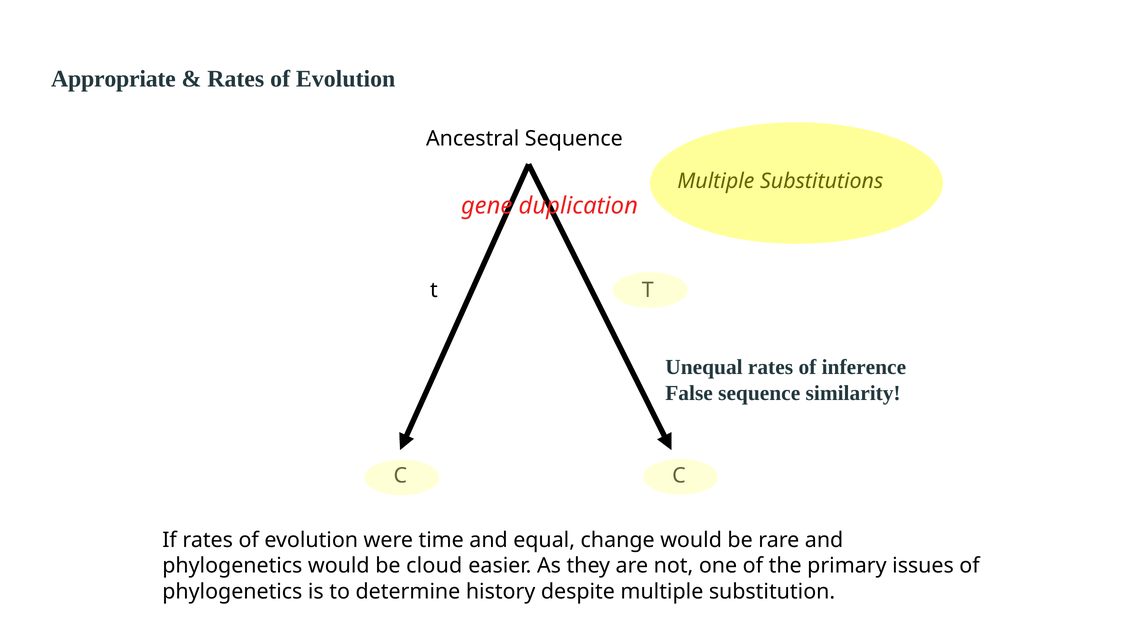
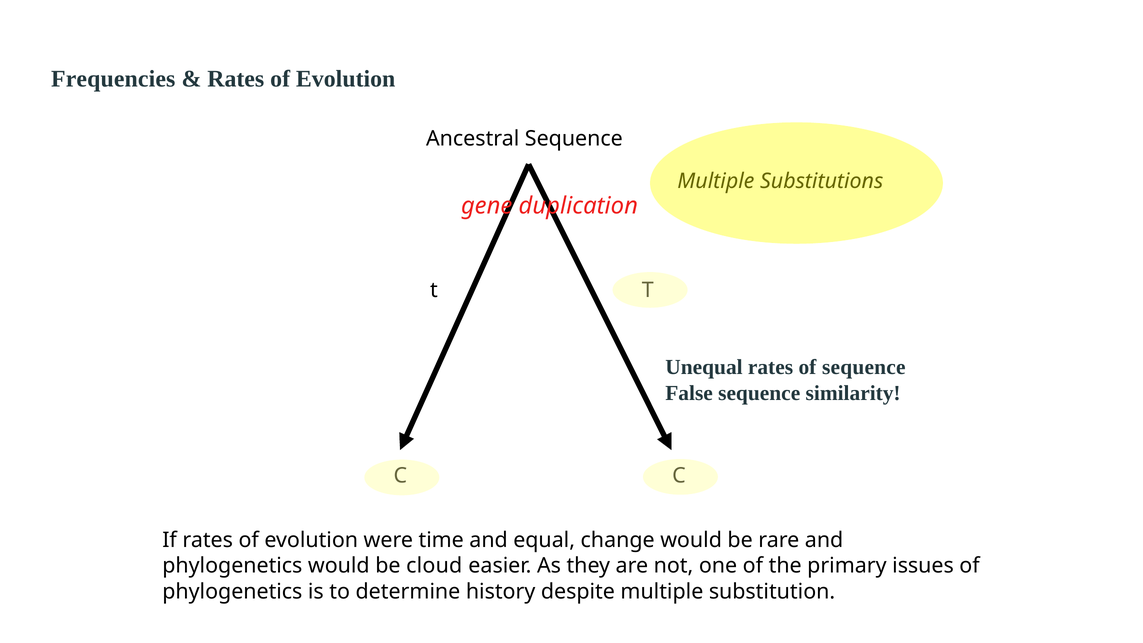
Appropriate: Appropriate -> Frequencies
of inference: inference -> sequence
